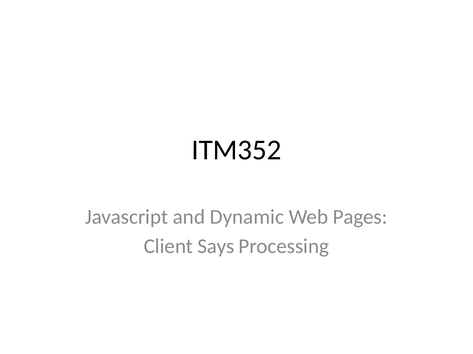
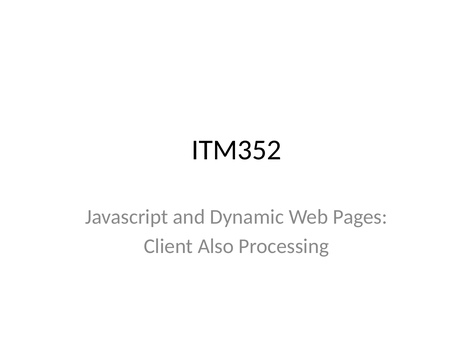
Says: Says -> Also
